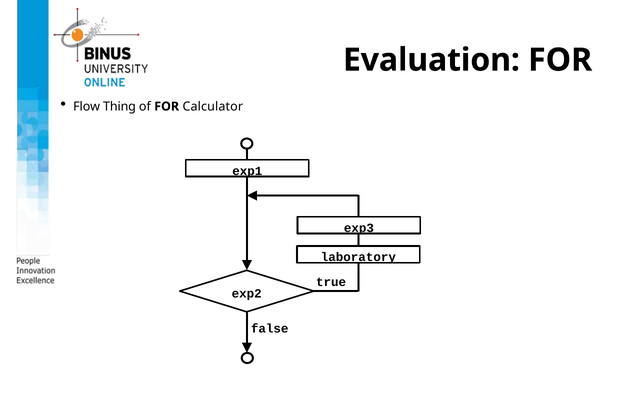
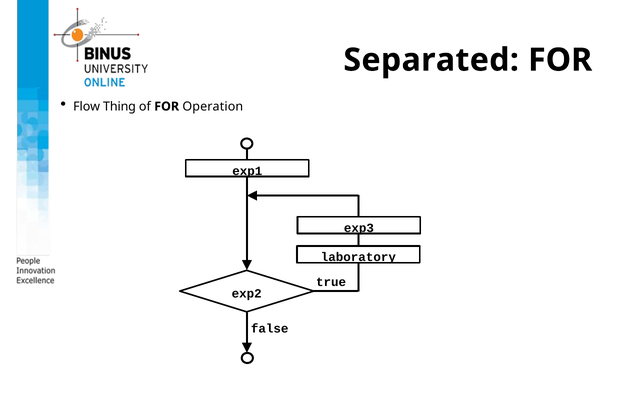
Evaluation: Evaluation -> Separated
Calculator: Calculator -> Operation
